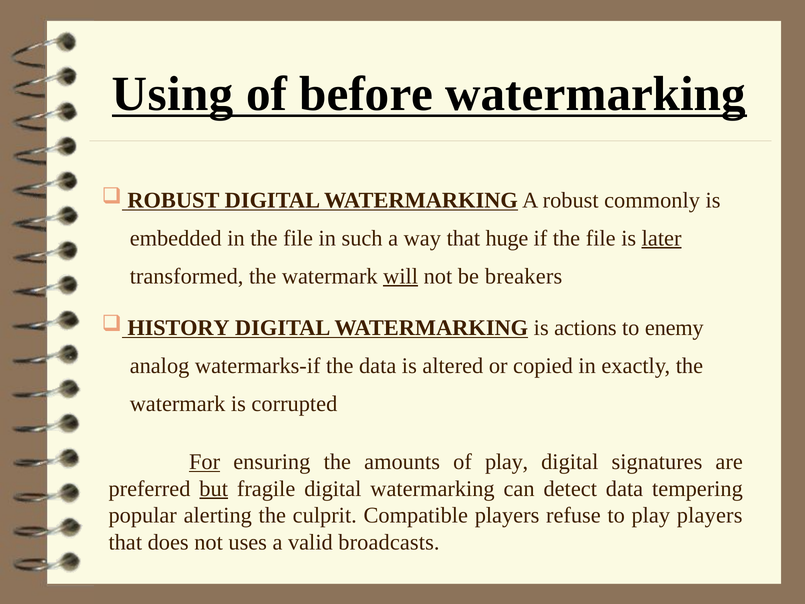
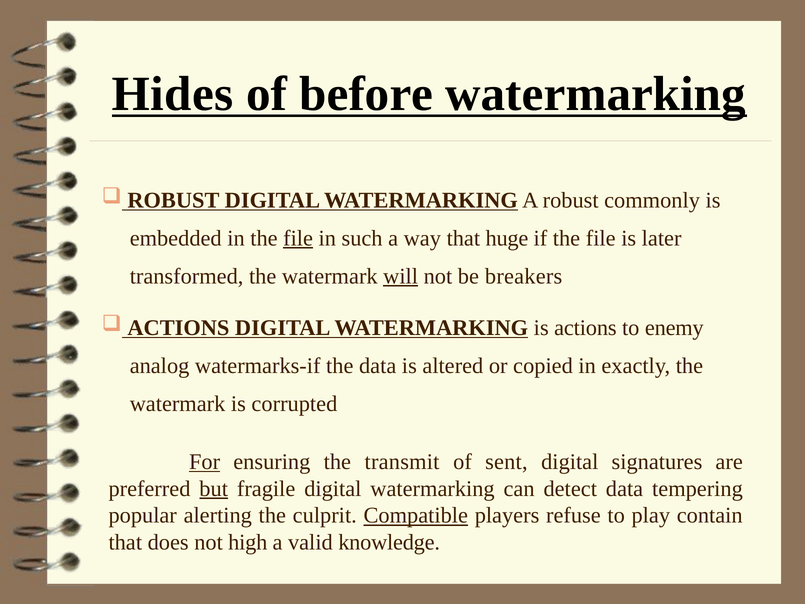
Using: Using -> Hides
file at (298, 238) underline: none -> present
later underline: present -> none
HISTORY at (178, 328): HISTORY -> ACTIONS
amounts: amounts -> transmit
of play: play -> sent
Compatible underline: none -> present
play players: players -> contain
uses: uses -> high
broadcasts: broadcasts -> knowledge
